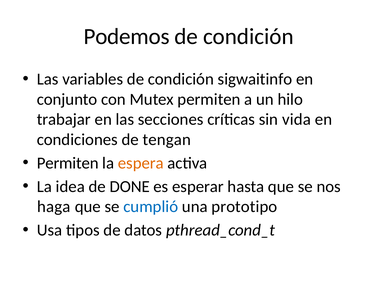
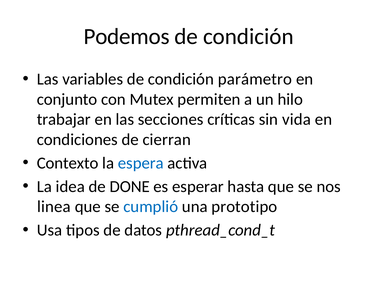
sigwaitinfo: sigwaitinfo -> parámetro
tengan: tengan -> cierran
Permiten at (68, 163): Permiten -> Contexto
espera colour: orange -> blue
haga: haga -> linea
